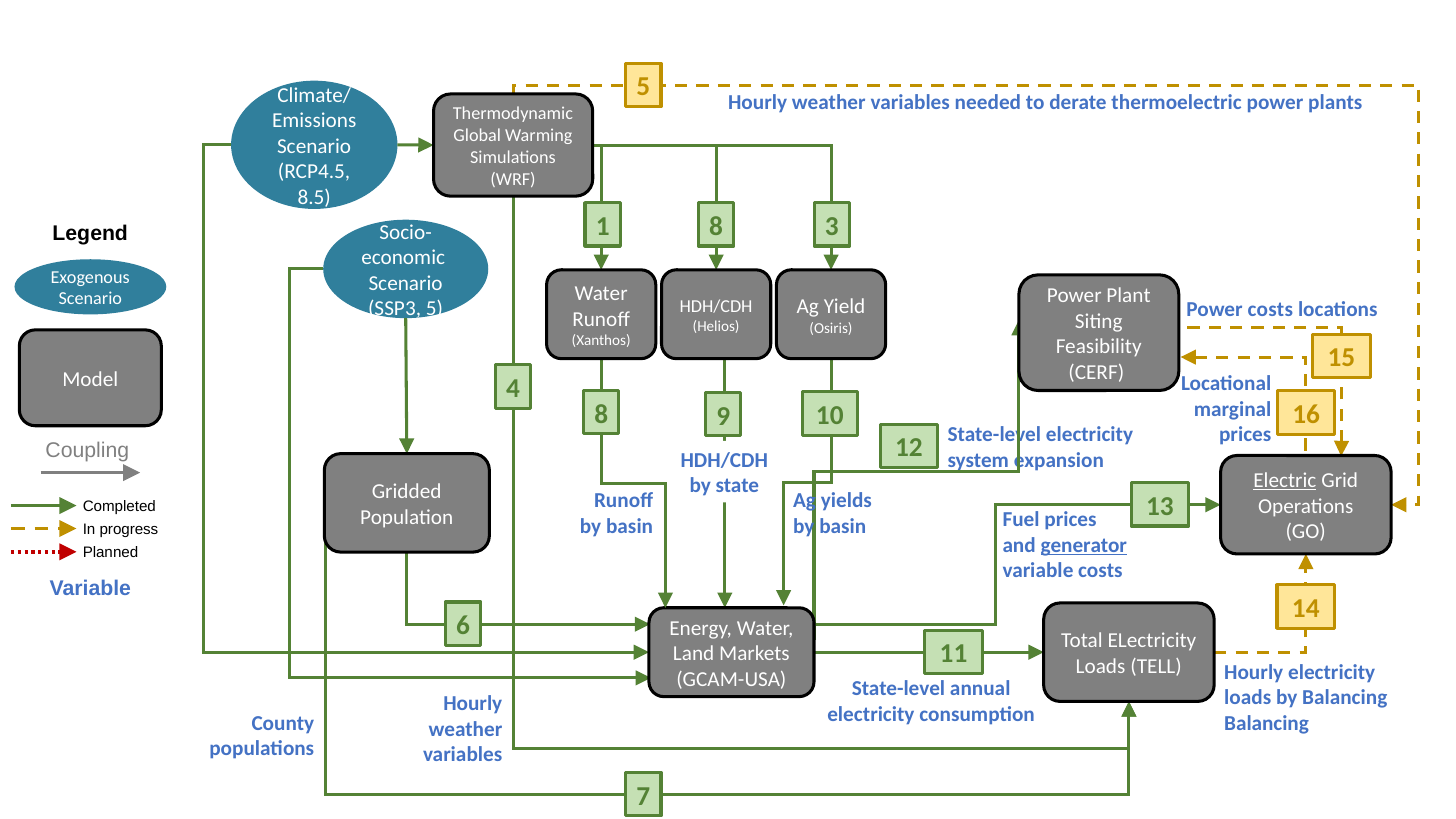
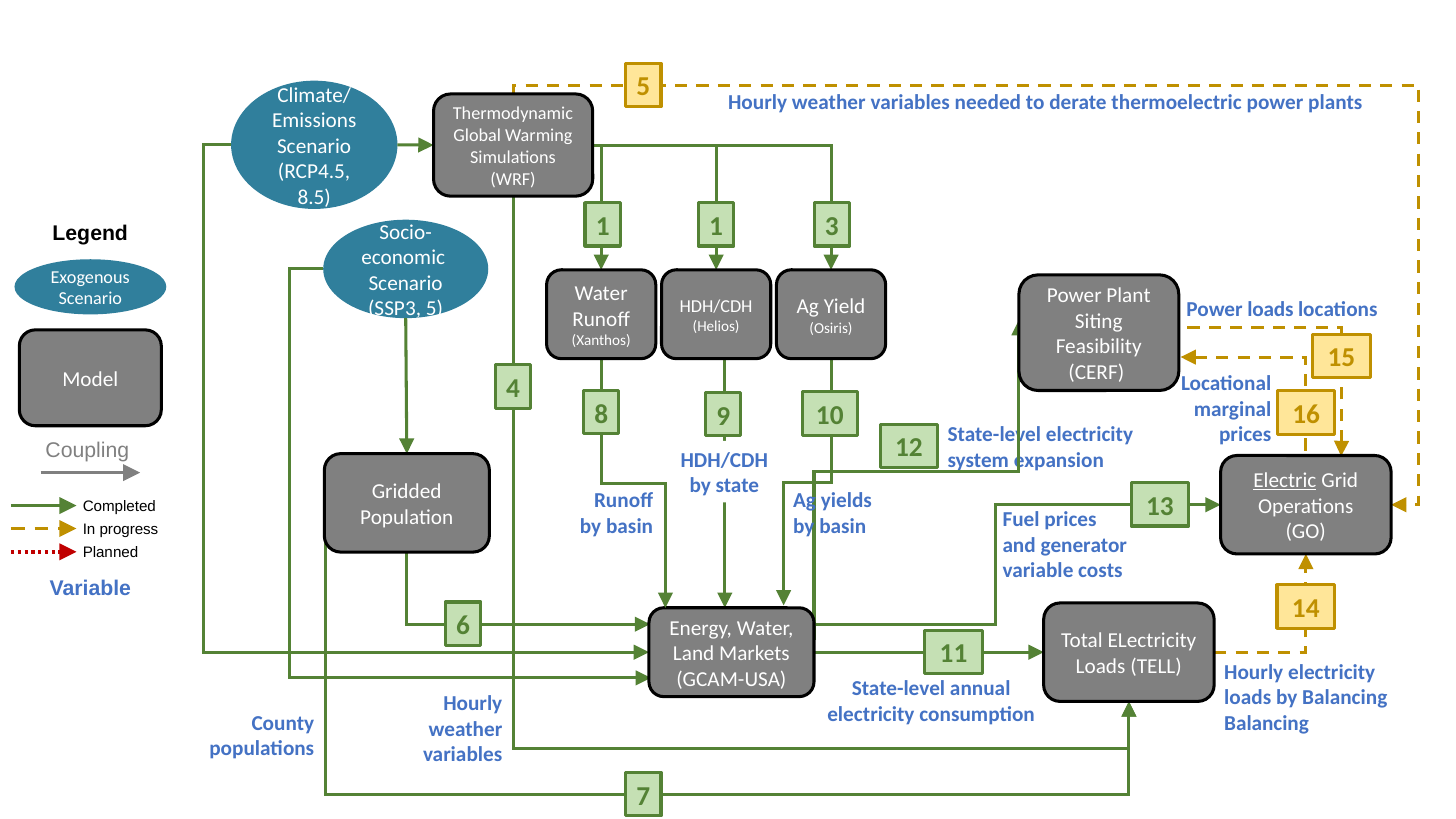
1 8: 8 -> 1
Power costs: costs -> loads
generator underline: present -> none
